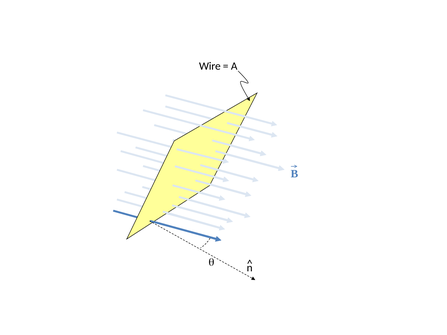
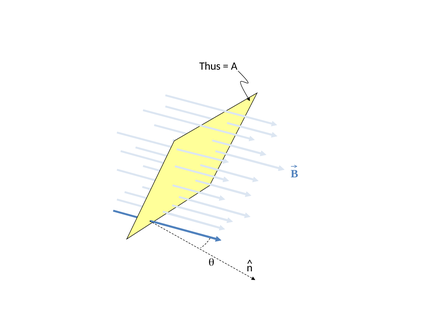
Wire: Wire -> Thus
